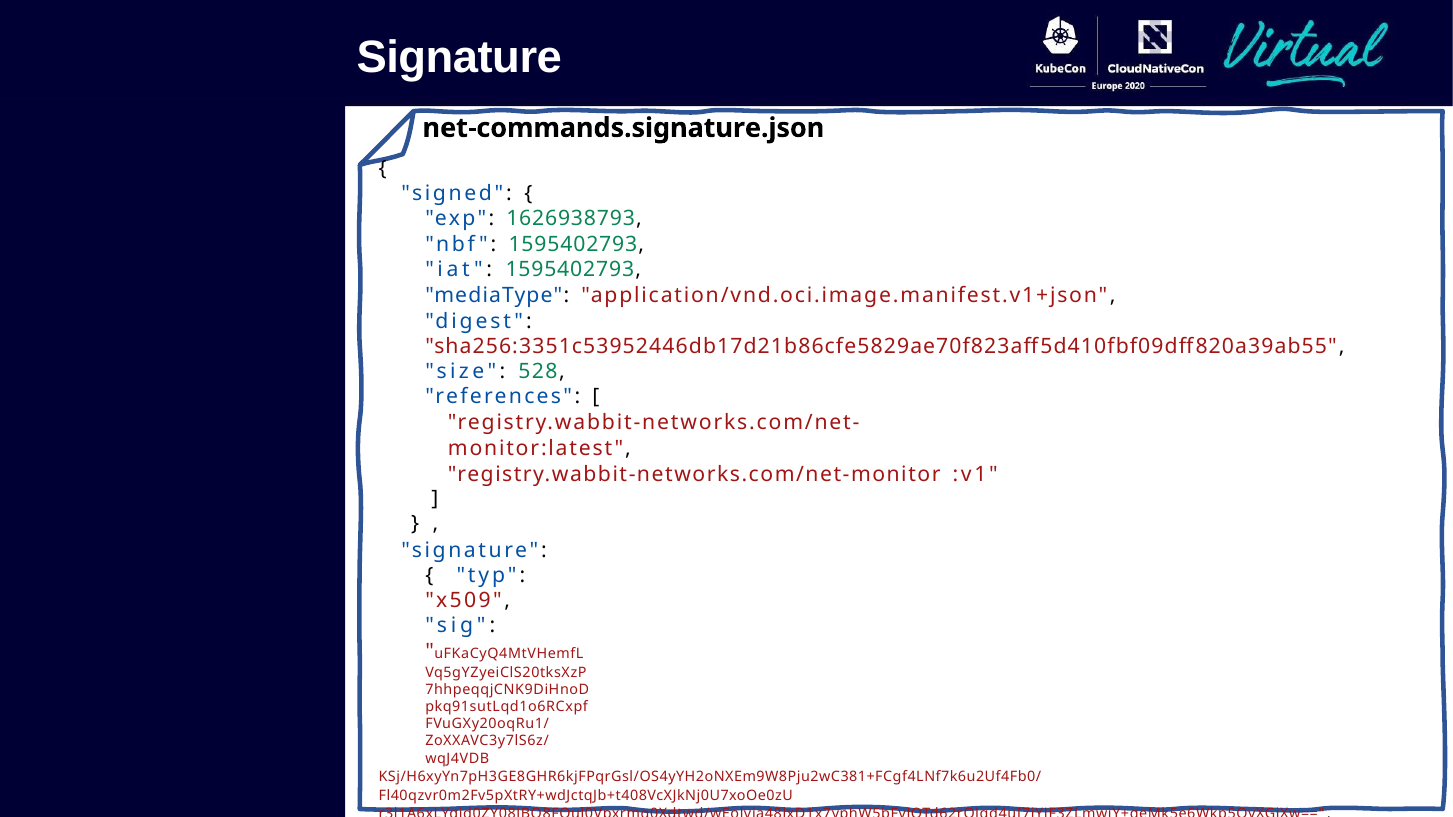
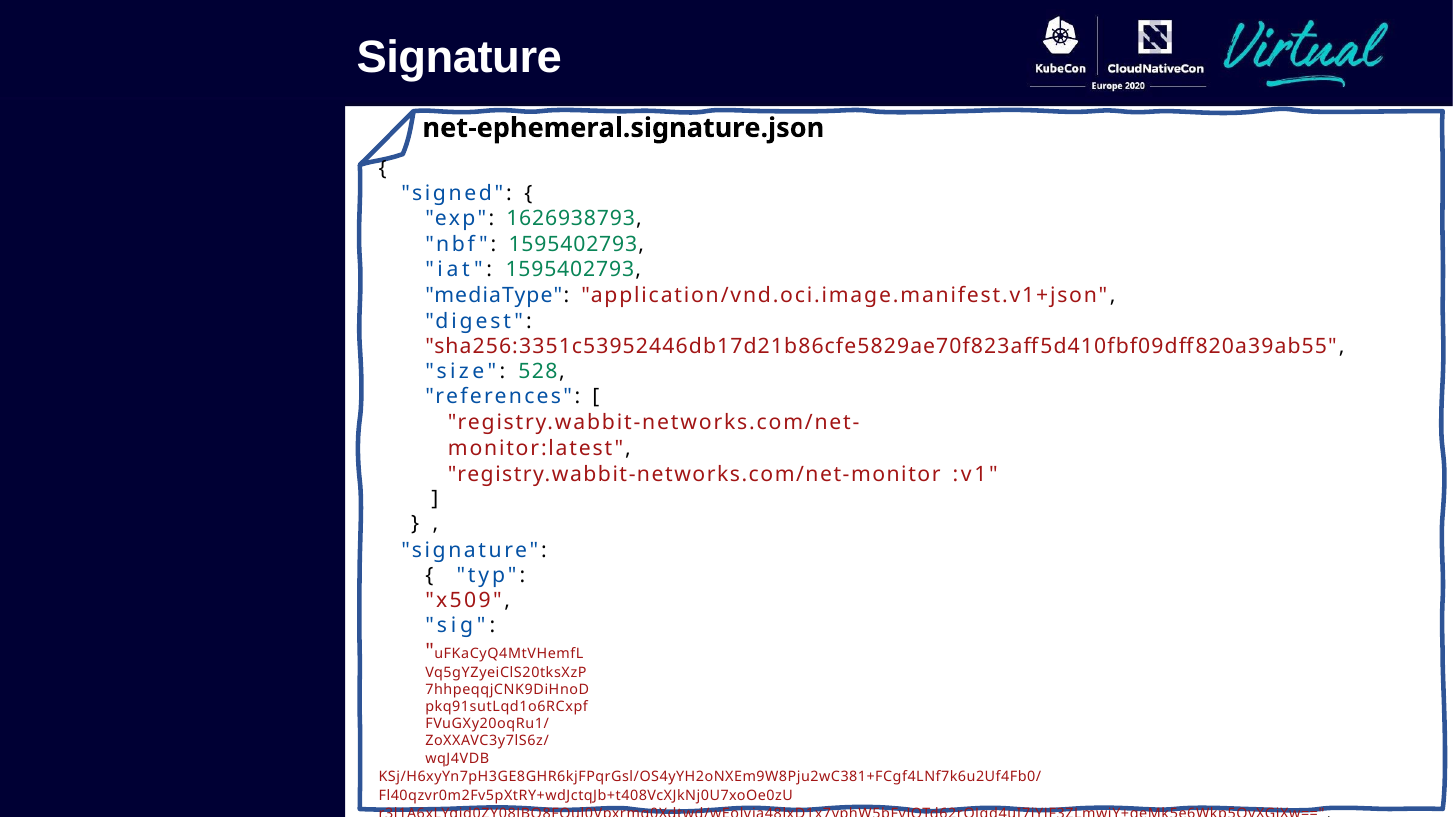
net-commands.signature.json: net-commands.signature.json -> net-ephemeral.signature.json
